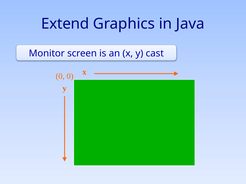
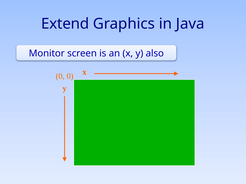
cast: cast -> also
